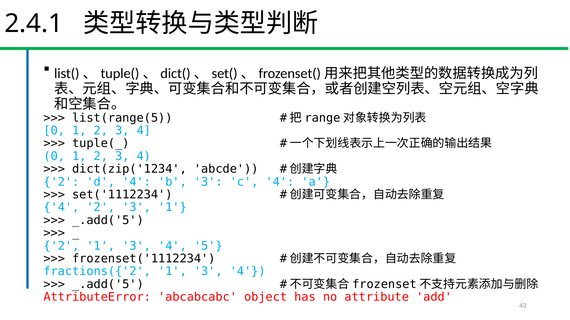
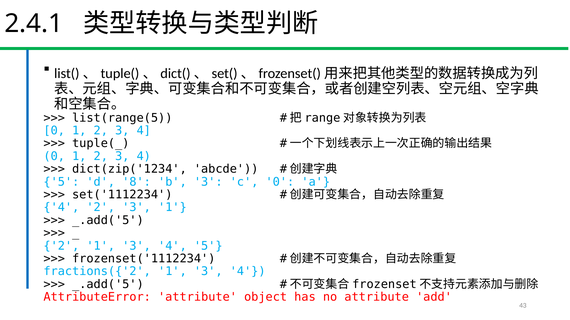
2 at (61, 182): 2 -> 5
d 4: 4 -> 8
c 4: 4 -> 0
AttributeError abcabcabc: abcabcabc -> attribute
